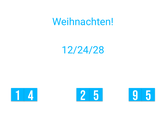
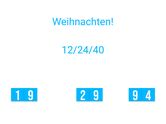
12/24/28: 12/24/28 -> 12/24/40
1 4: 4 -> 9
2 5: 5 -> 9
9 5: 5 -> 4
